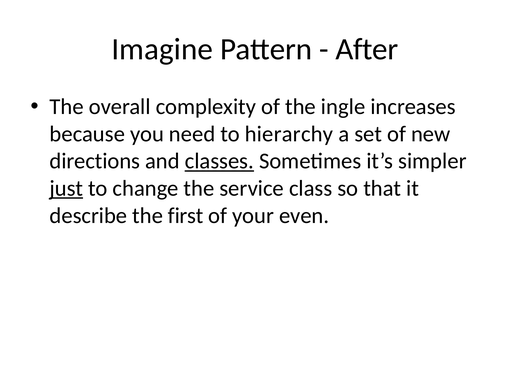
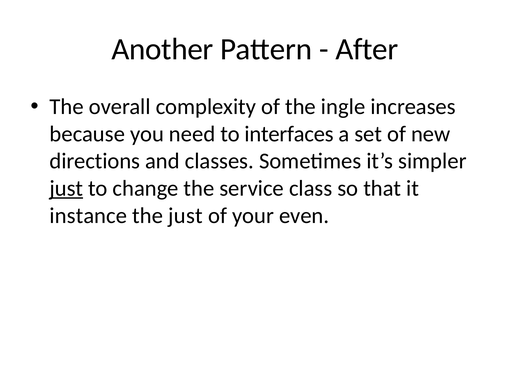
Imagine: Imagine -> Another
hierarchy: hierarchy -> interfaces
classes underline: present -> none
describe: describe -> instance
the first: first -> just
